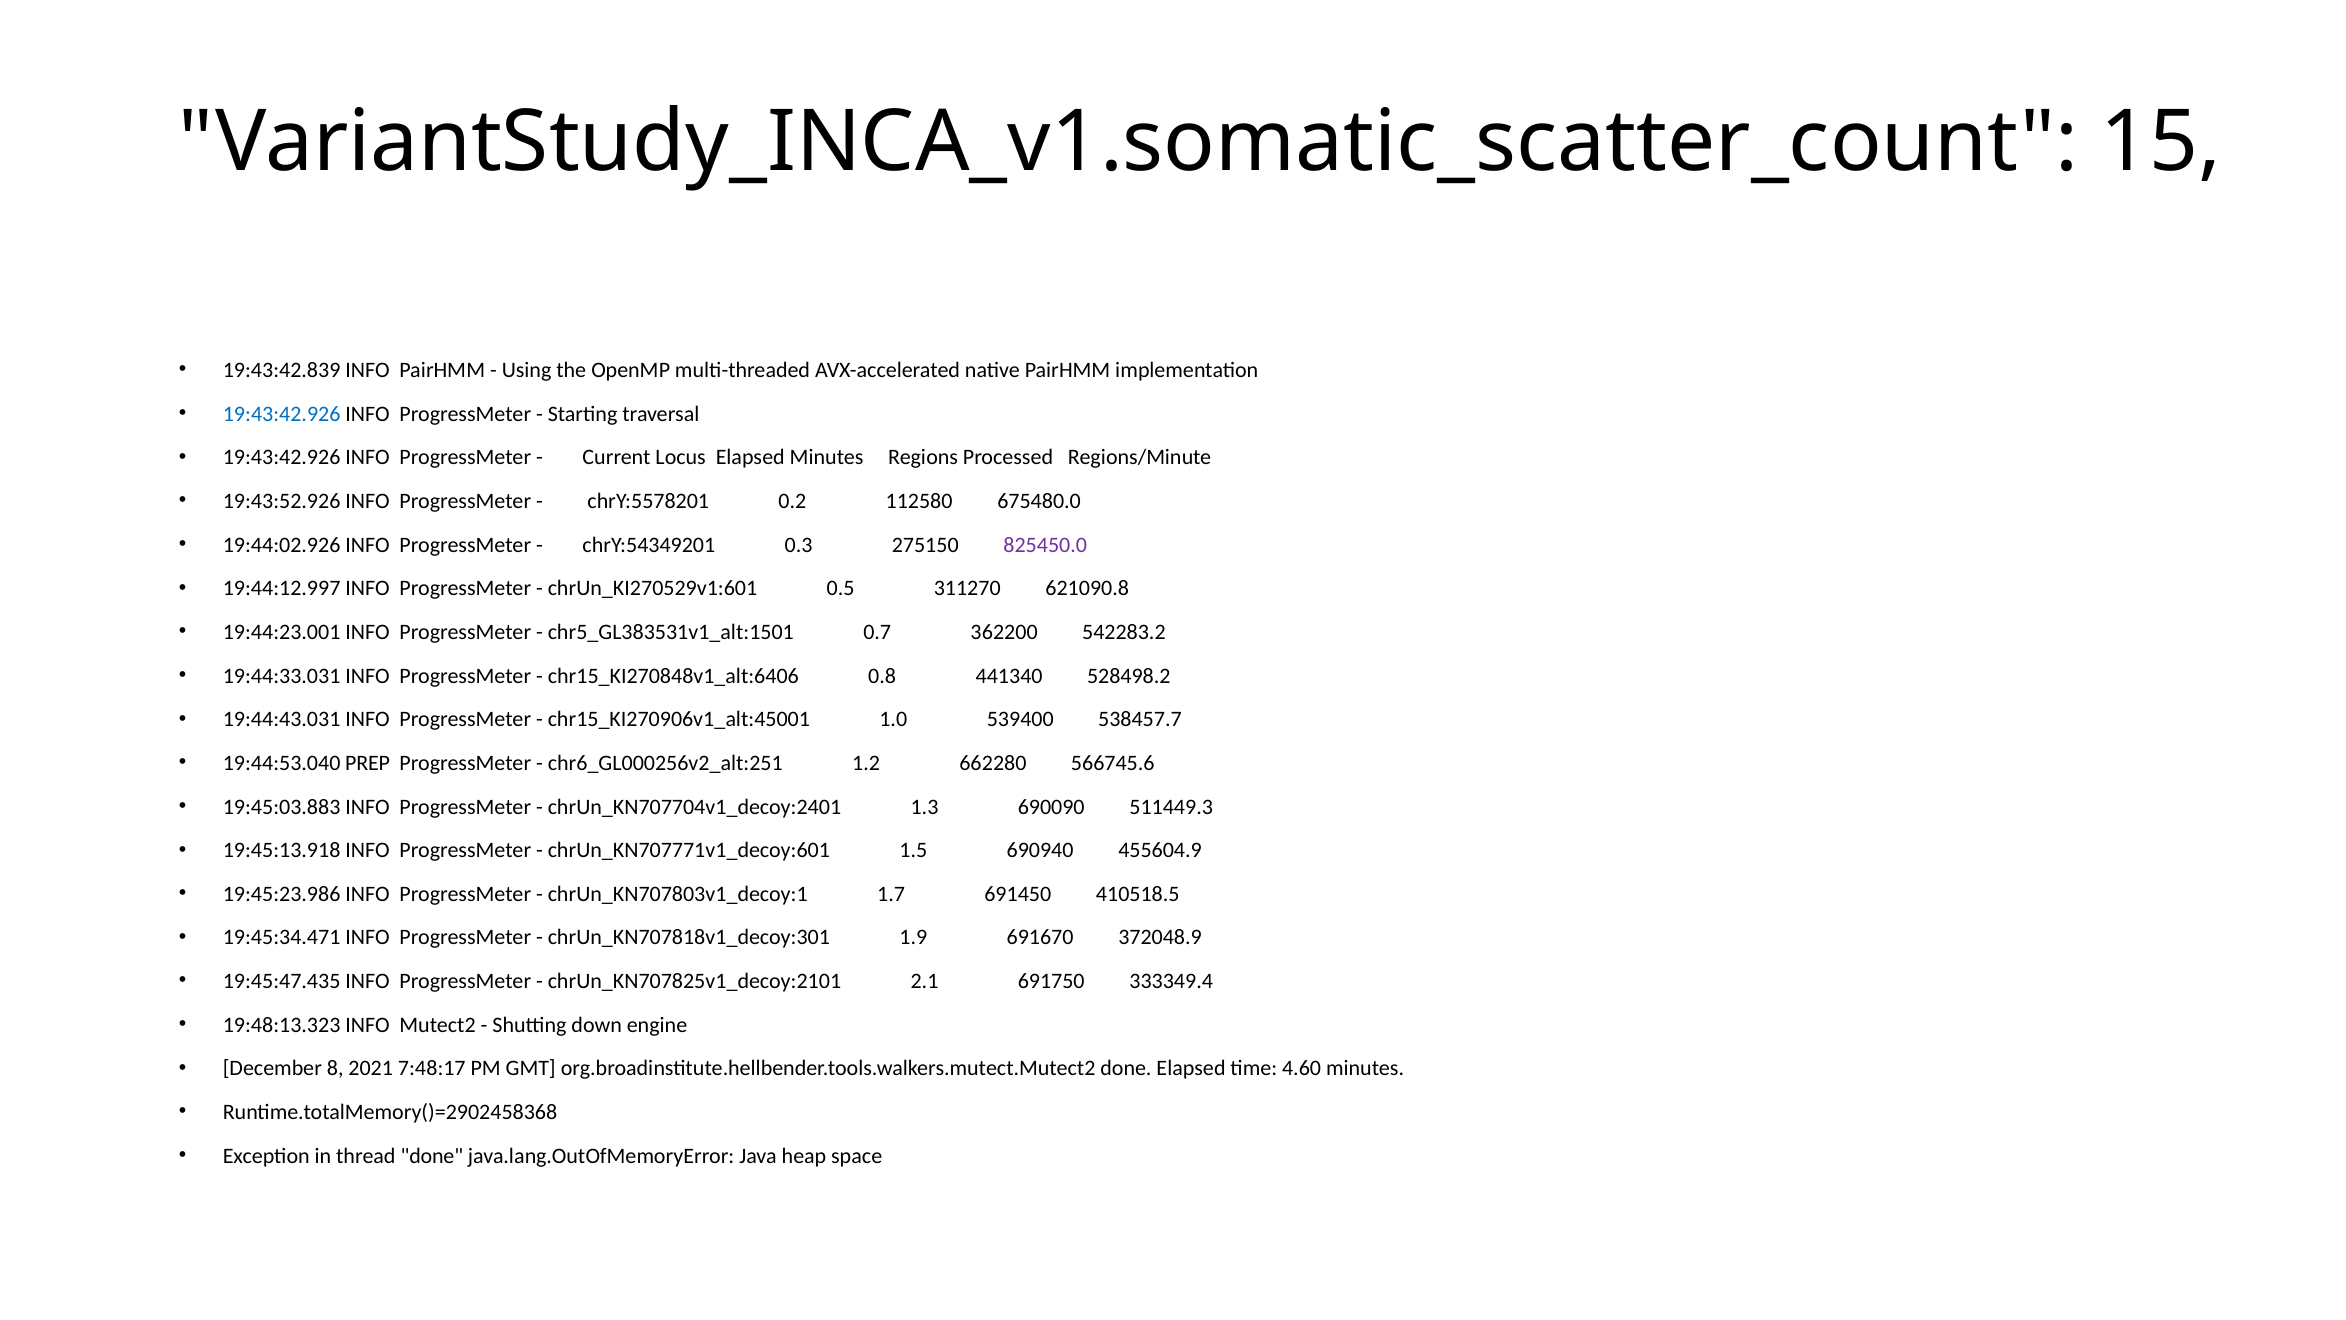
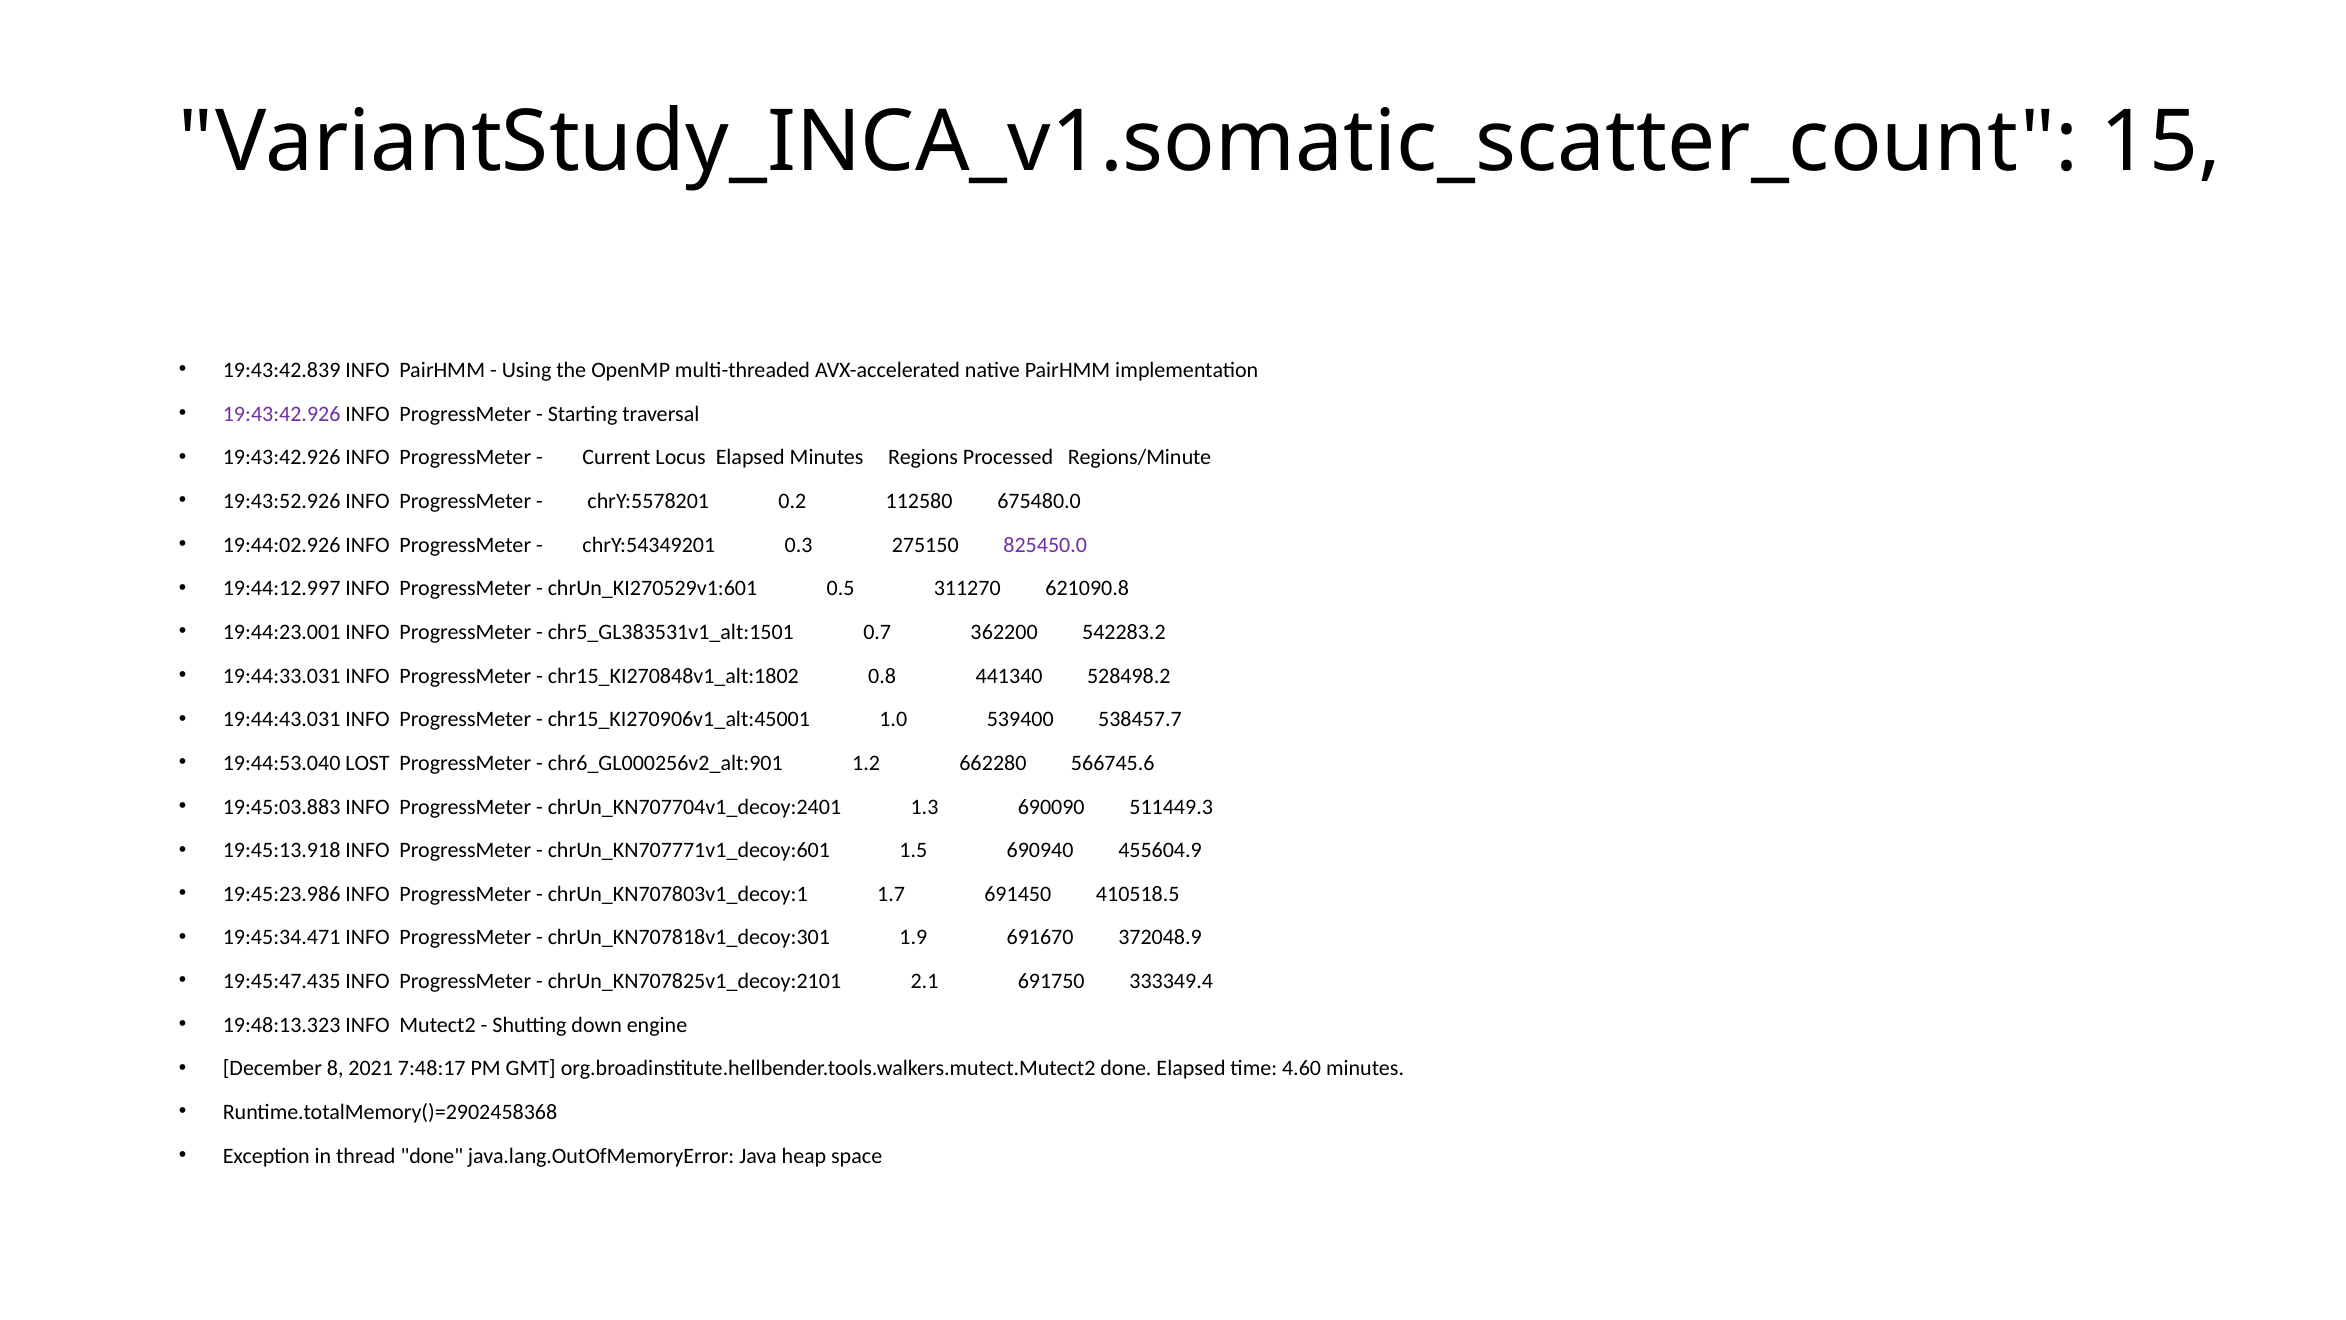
19:43:42.926 at (282, 414) colour: blue -> purple
chr15_KI270848v1_alt:6406: chr15_KI270848v1_alt:6406 -> chr15_KI270848v1_alt:1802
PREP: PREP -> LOST
chr6_GL000256v2_alt:251: chr6_GL000256v2_alt:251 -> chr6_GL000256v2_alt:901
